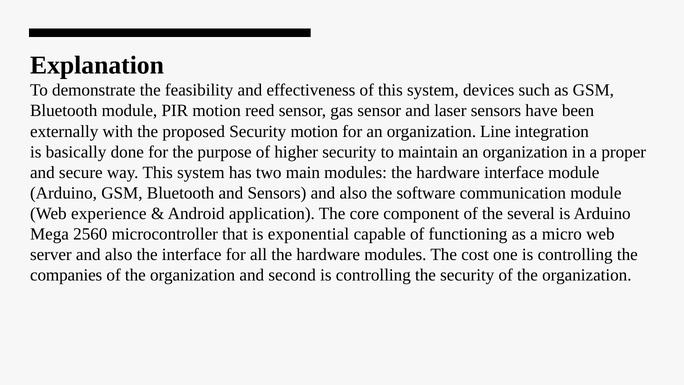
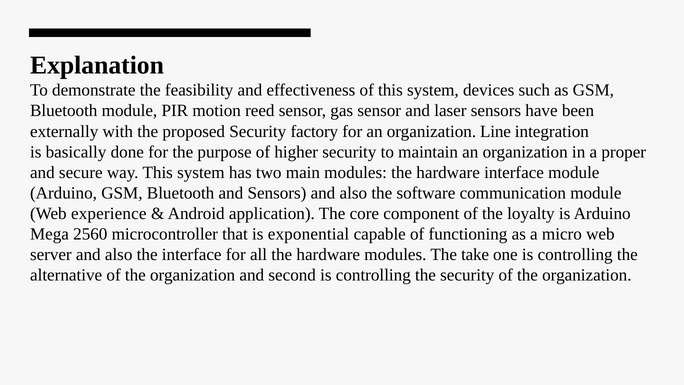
Security motion: motion -> factory
several: several -> loyalty
cost: cost -> take
companies: companies -> alternative
